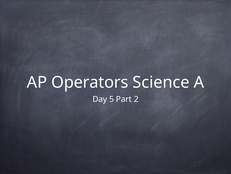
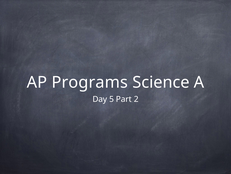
Operators: Operators -> Programs
